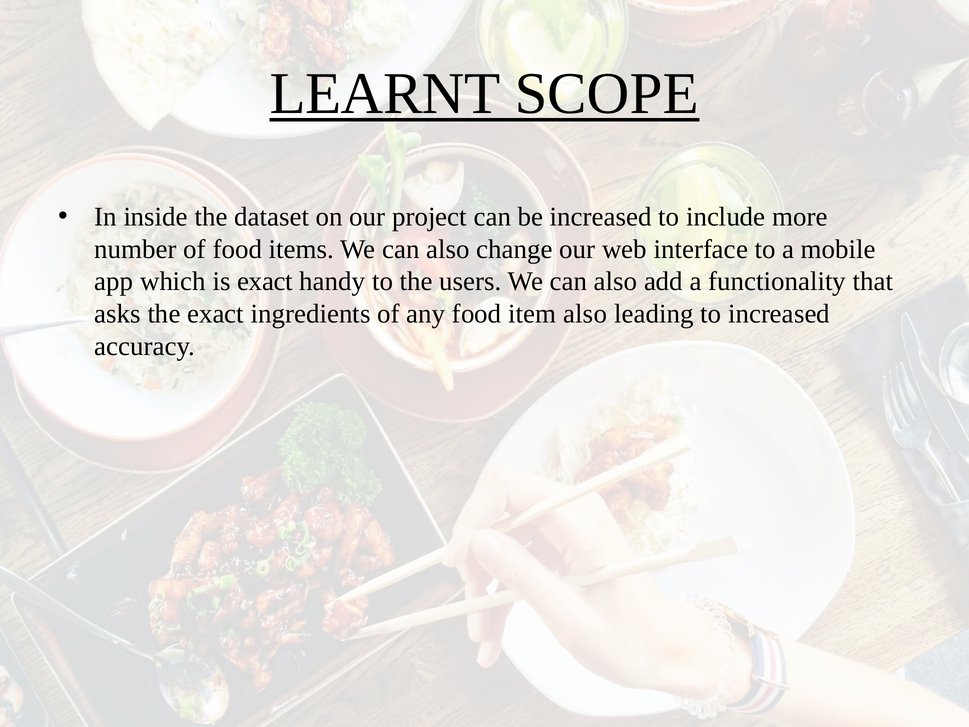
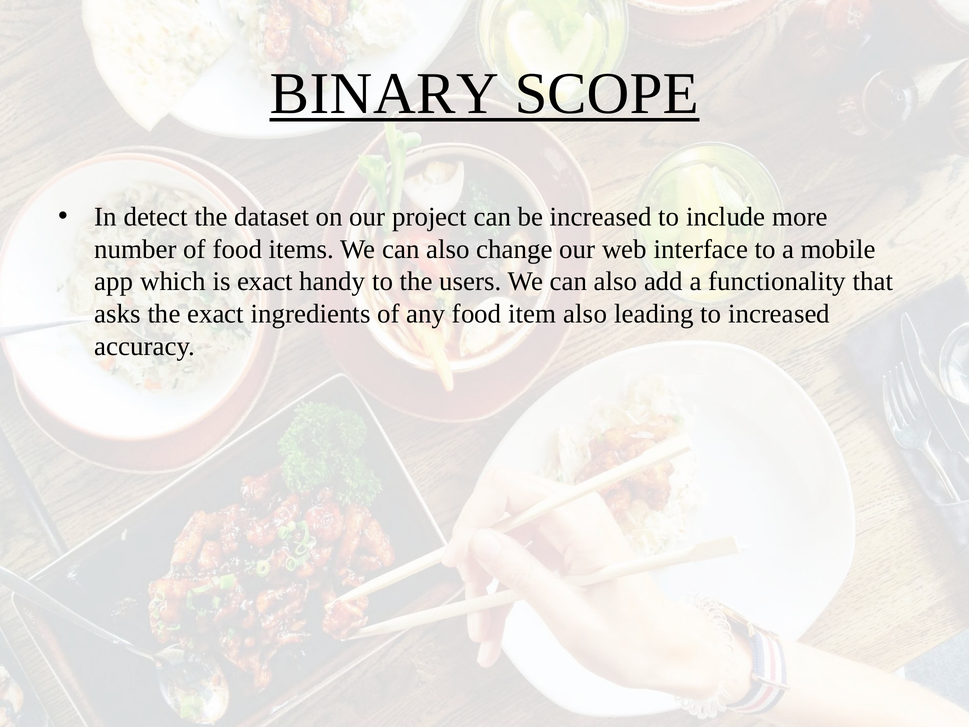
LEARNT: LEARNT -> BINARY
inside: inside -> detect
